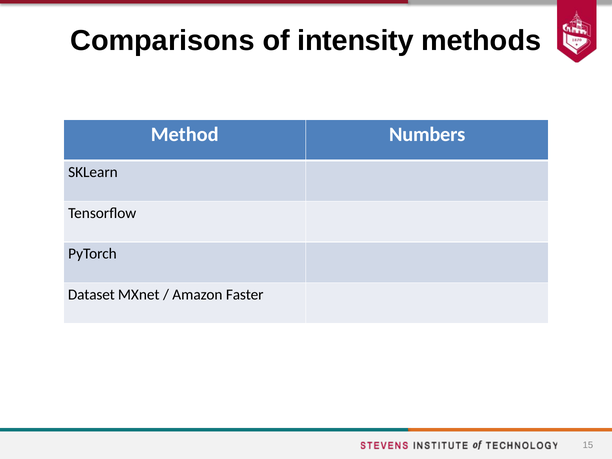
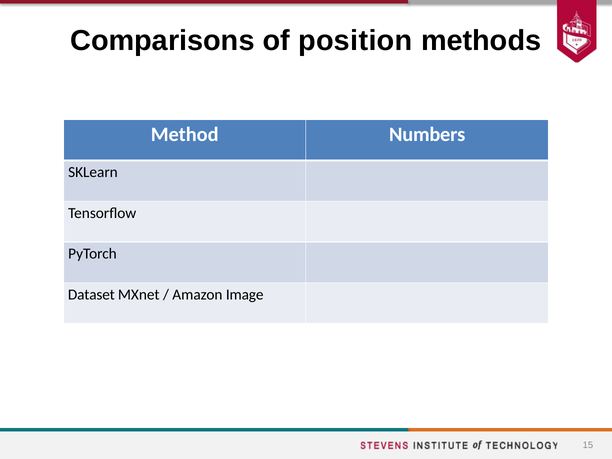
intensity: intensity -> position
Faster: Faster -> Image
